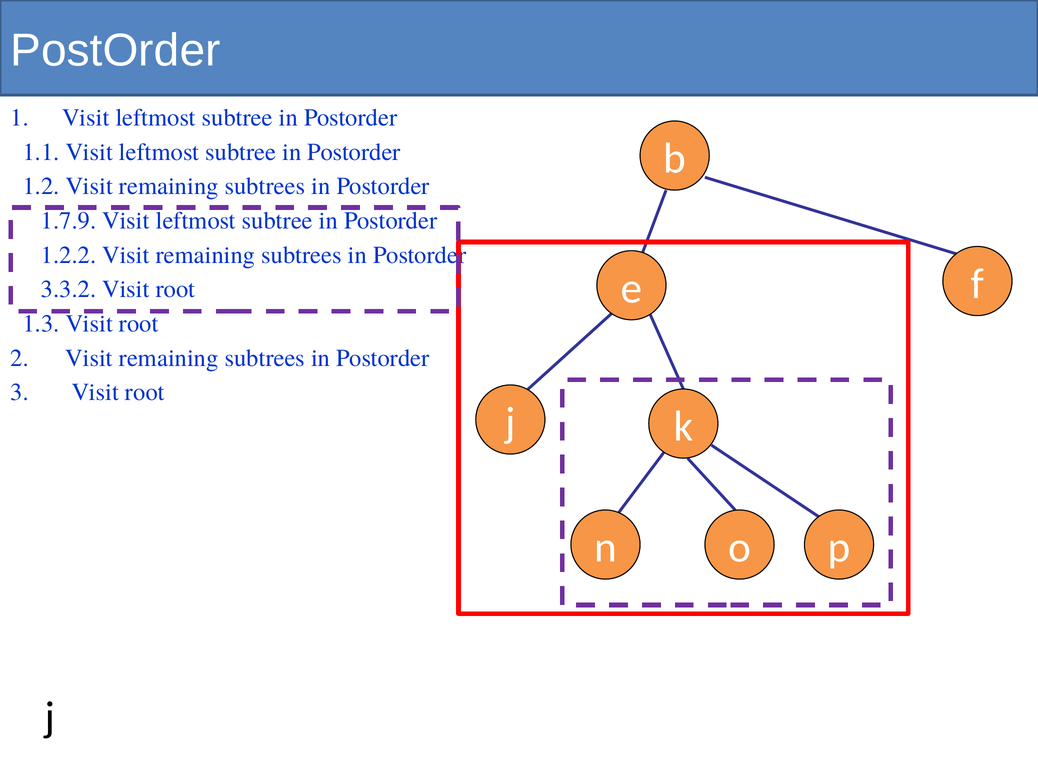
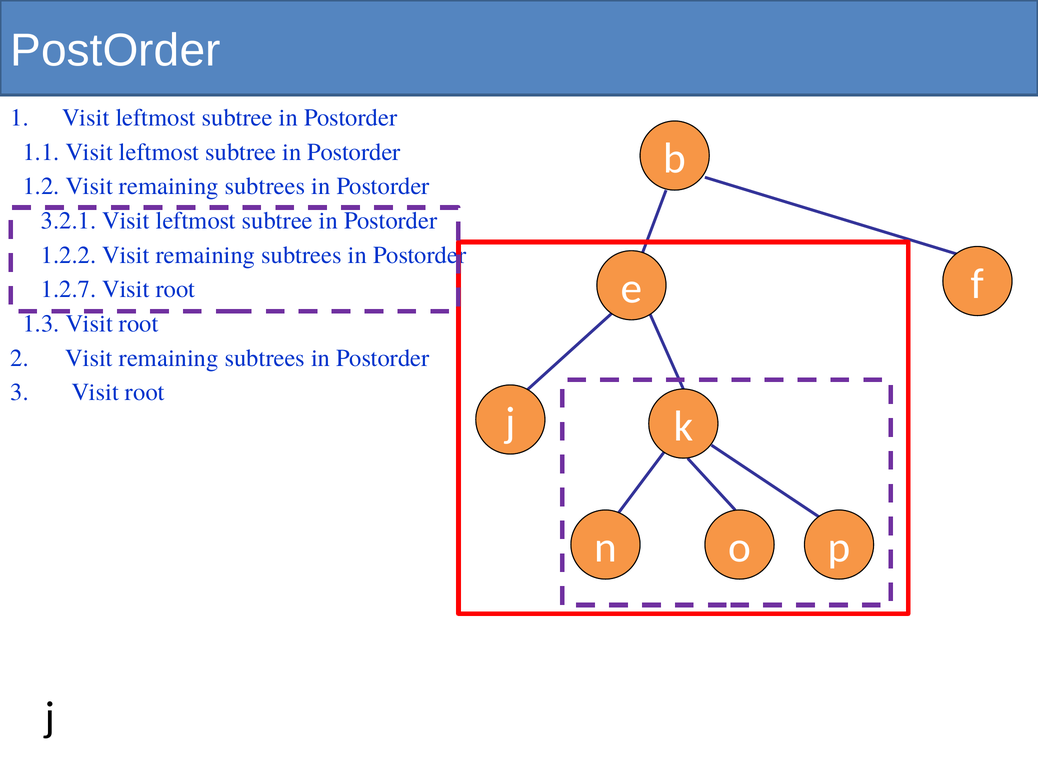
1.7.9: 1.7.9 -> 3.2.1
3.3.2: 3.3.2 -> 1.2.7
